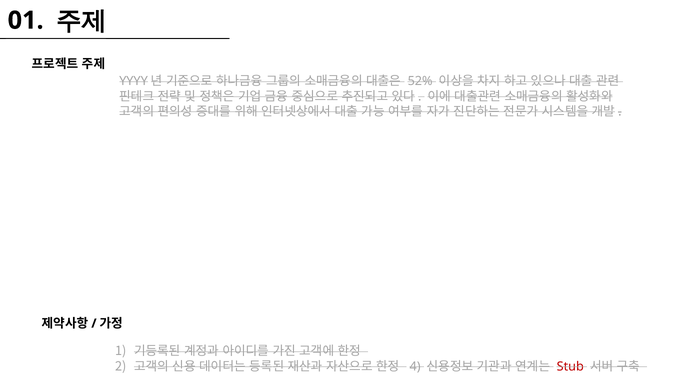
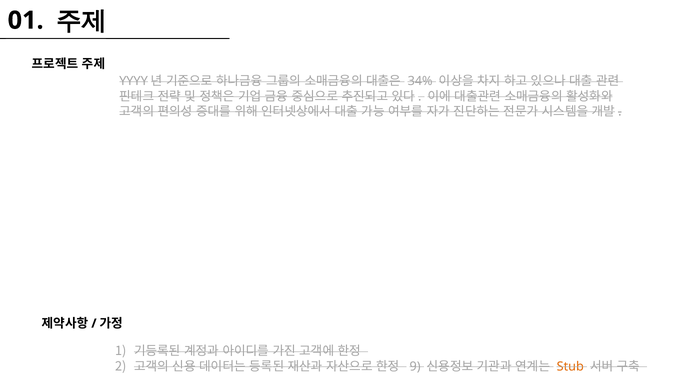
52%: 52% -> 34%
4: 4 -> 9
Stub colour: red -> orange
